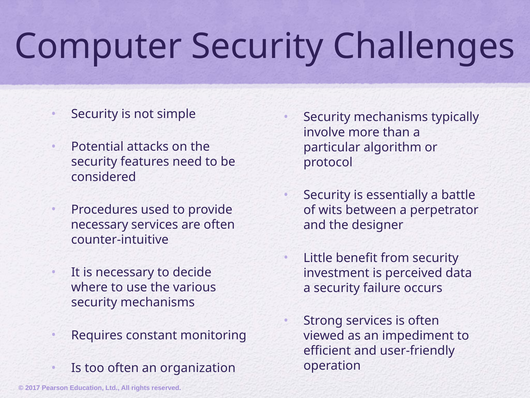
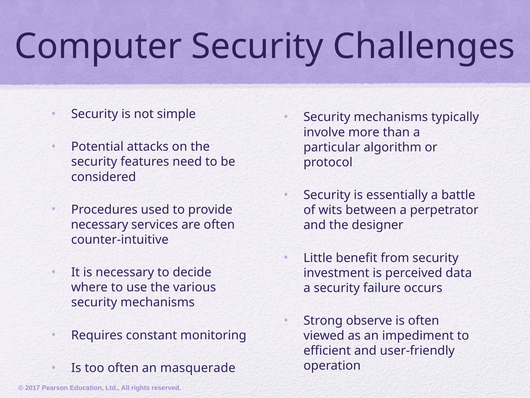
Strong services: services -> observe
organization: organization -> masquerade
